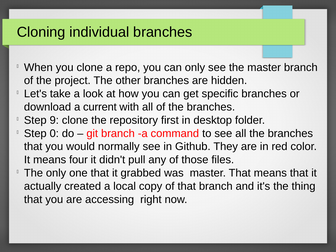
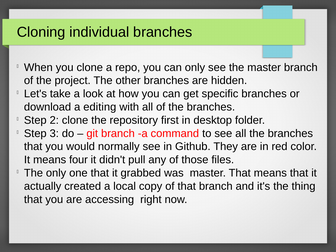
current: current -> editing
9: 9 -> 2
0: 0 -> 3
